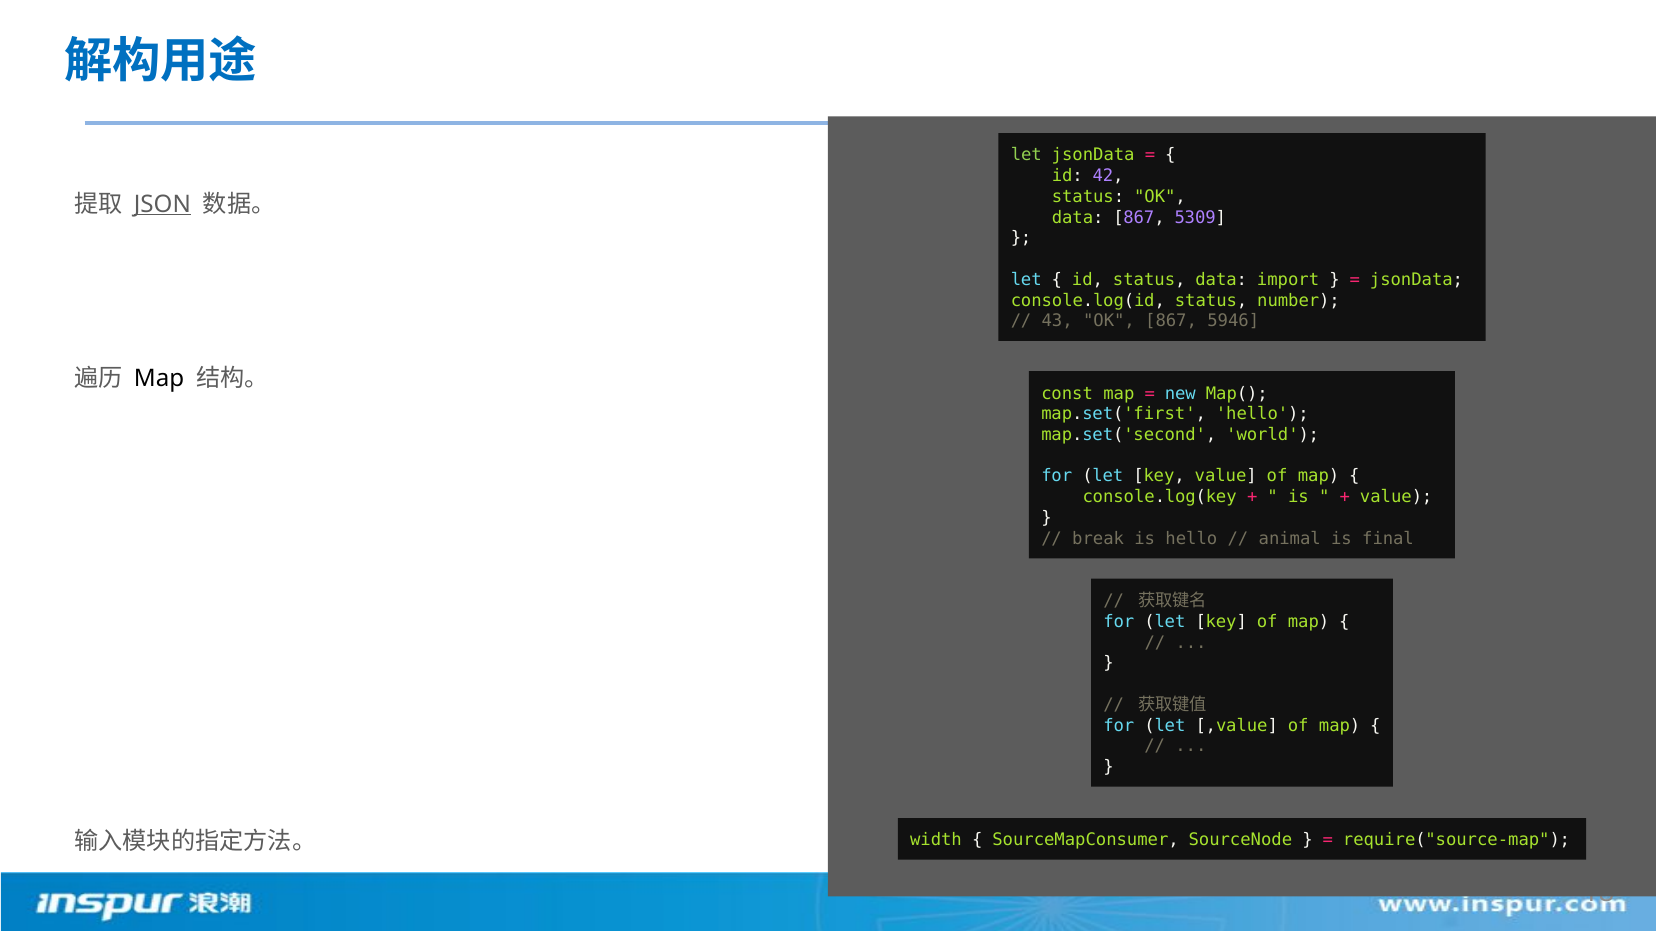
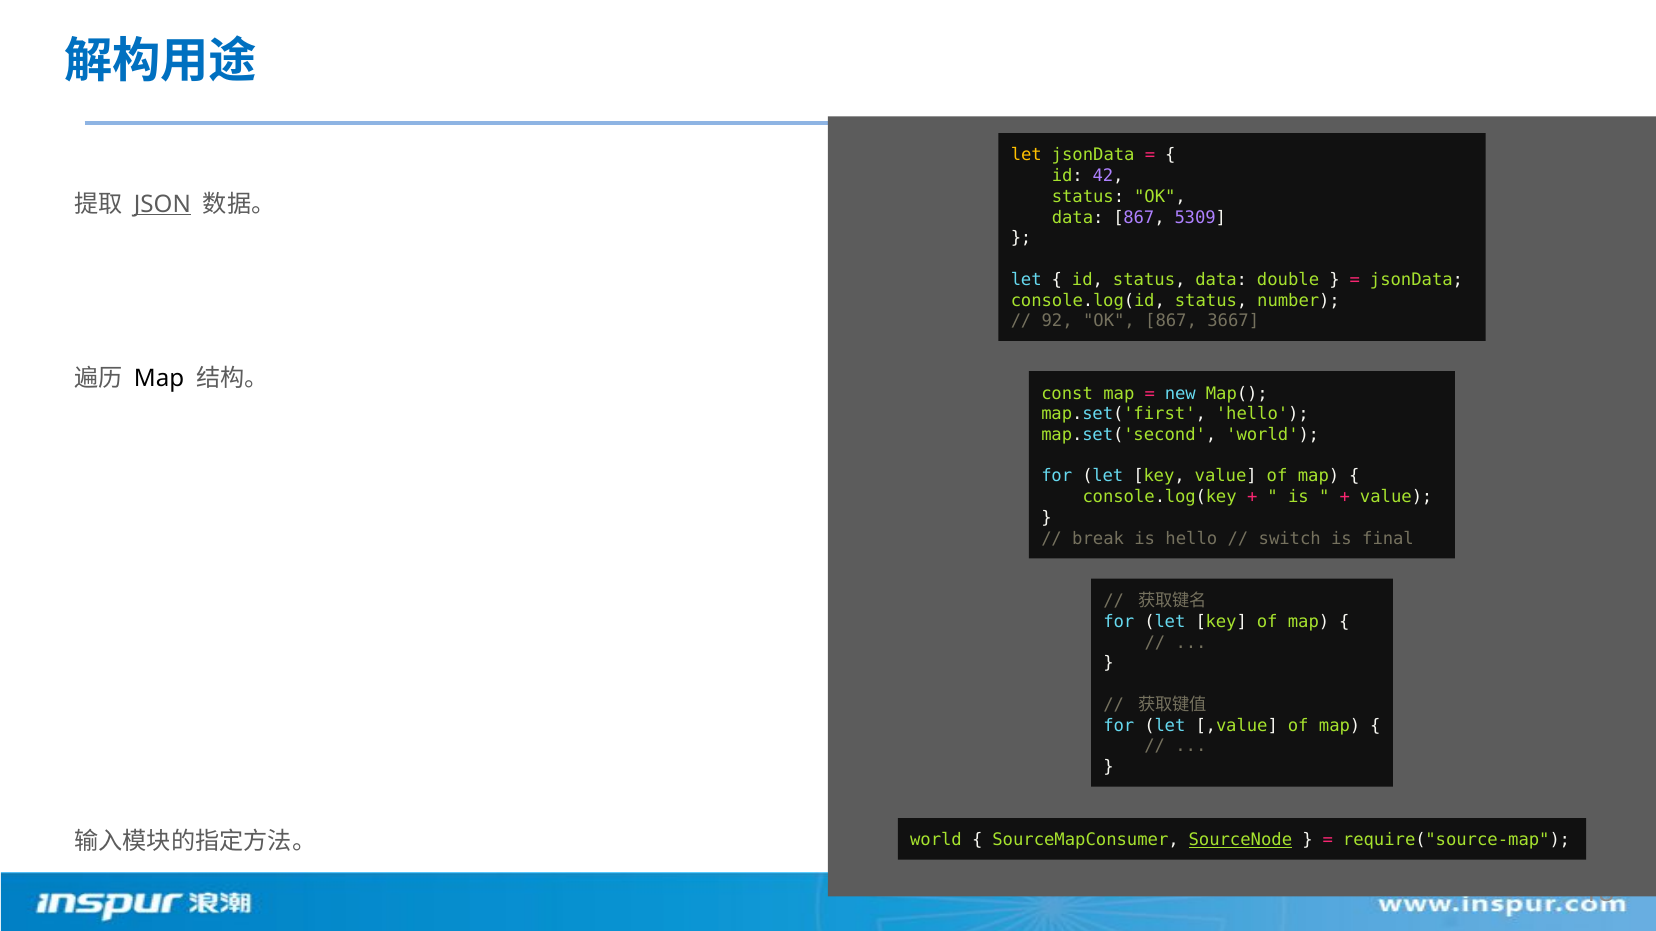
let at (1026, 155) colour: light green -> yellow
import: import -> double
43: 43 -> 92
5946: 5946 -> 3667
animal: animal -> switch
width at (936, 841): width -> world
SourceNode underline: none -> present
